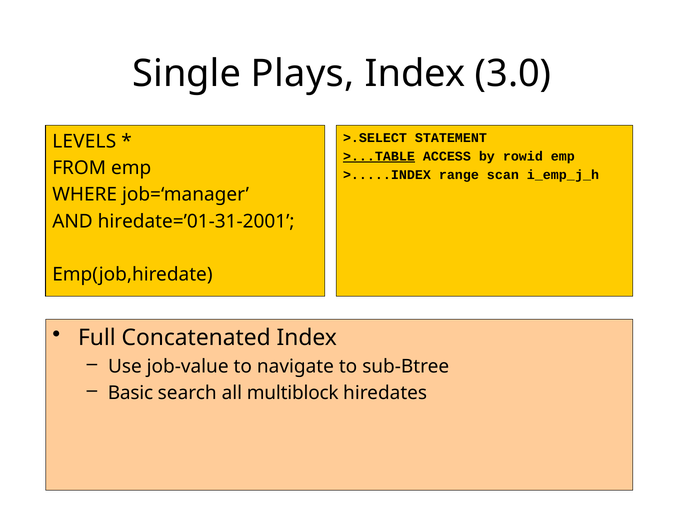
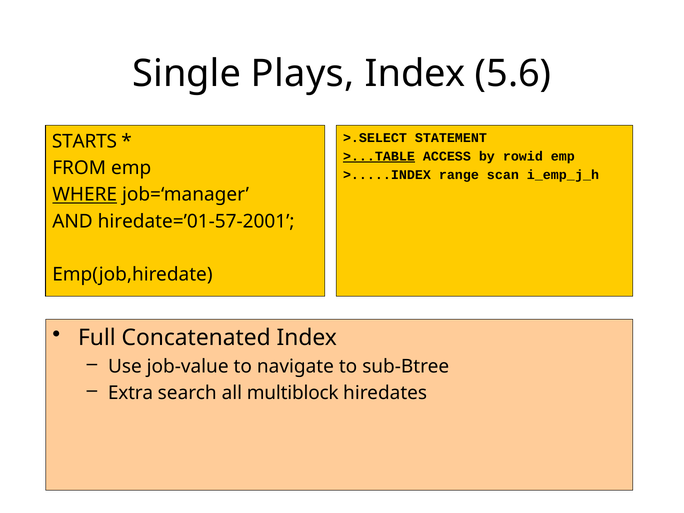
3.0: 3.0 -> 5.6
LEVELS: LEVELS -> STARTS
WHERE underline: none -> present
hiredate=’01-31-2001: hiredate=’01-31-2001 -> hiredate=’01-57-2001
Basic: Basic -> Extra
